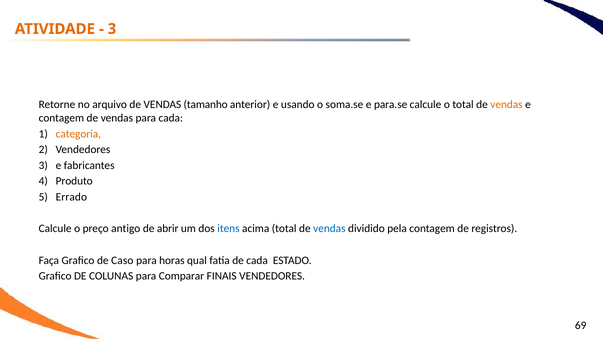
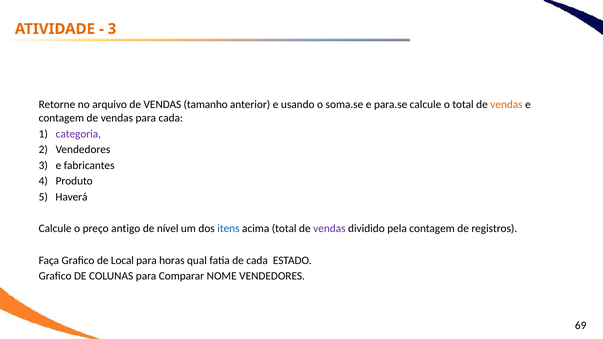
categoria colour: orange -> purple
Errado: Errado -> Haverá
abrir: abrir -> nível
vendas at (329, 229) colour: blue -> purple
Caso: Caso -> Local
FINAIS: FINAIS -> NOME
